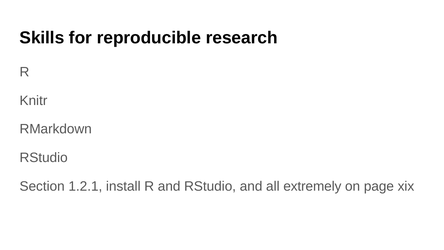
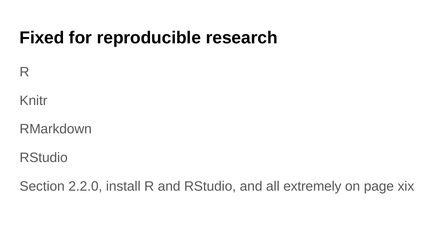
Skills: Skills -> Fixed
1.2.1: 1.2.1 -> 2.2.0
